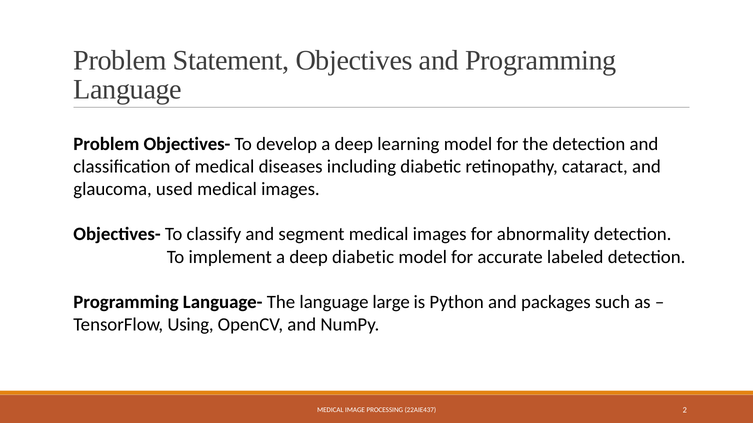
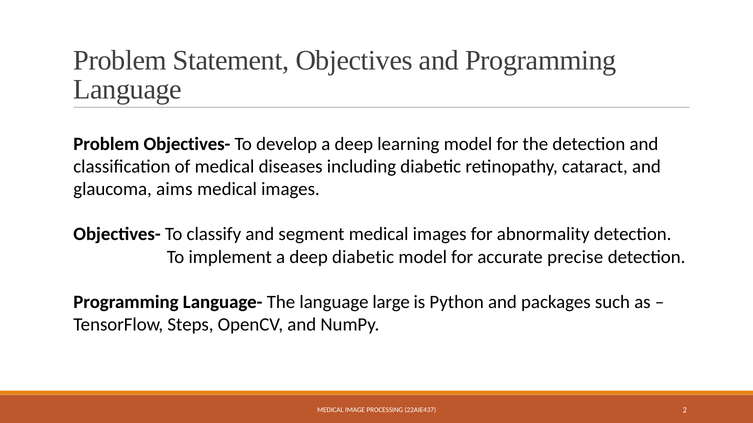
used: used -> aims
labeled: labeled -> precise
Using: Using -> Steps
